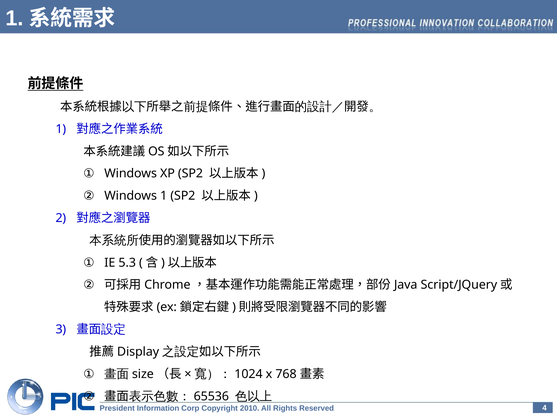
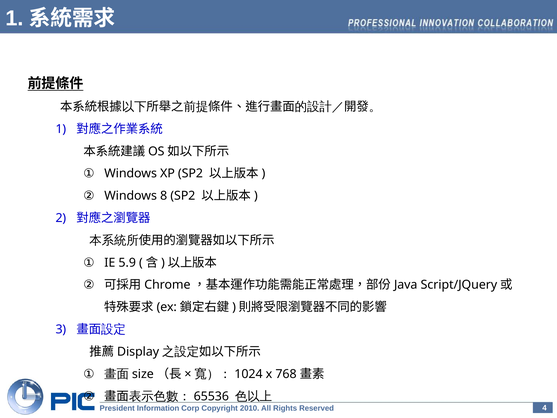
Windows 1: 1 -> 8
5.3: 5.3 -> 5.9
